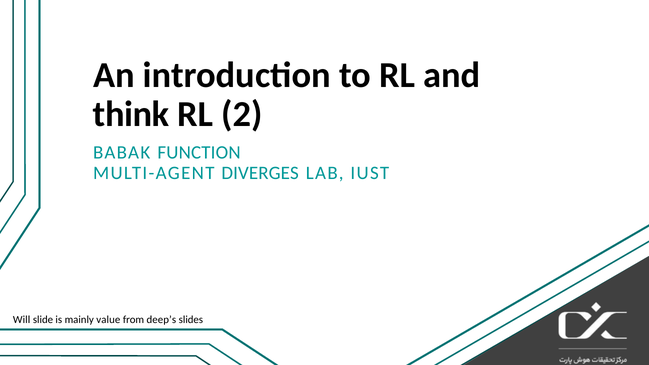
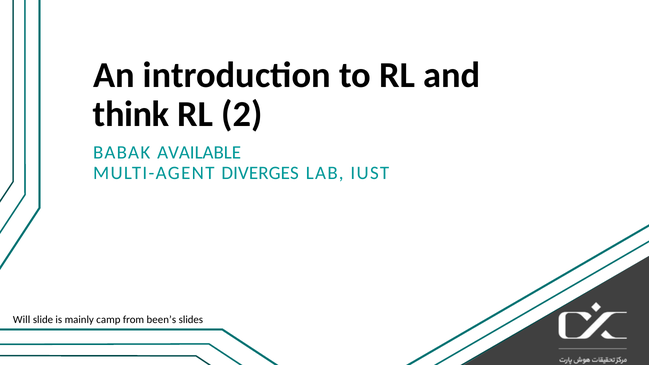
FUNCTION: FUNCTION -> AVAILABLE
value: value -> camp
deep’s: deep’s -> been’s
